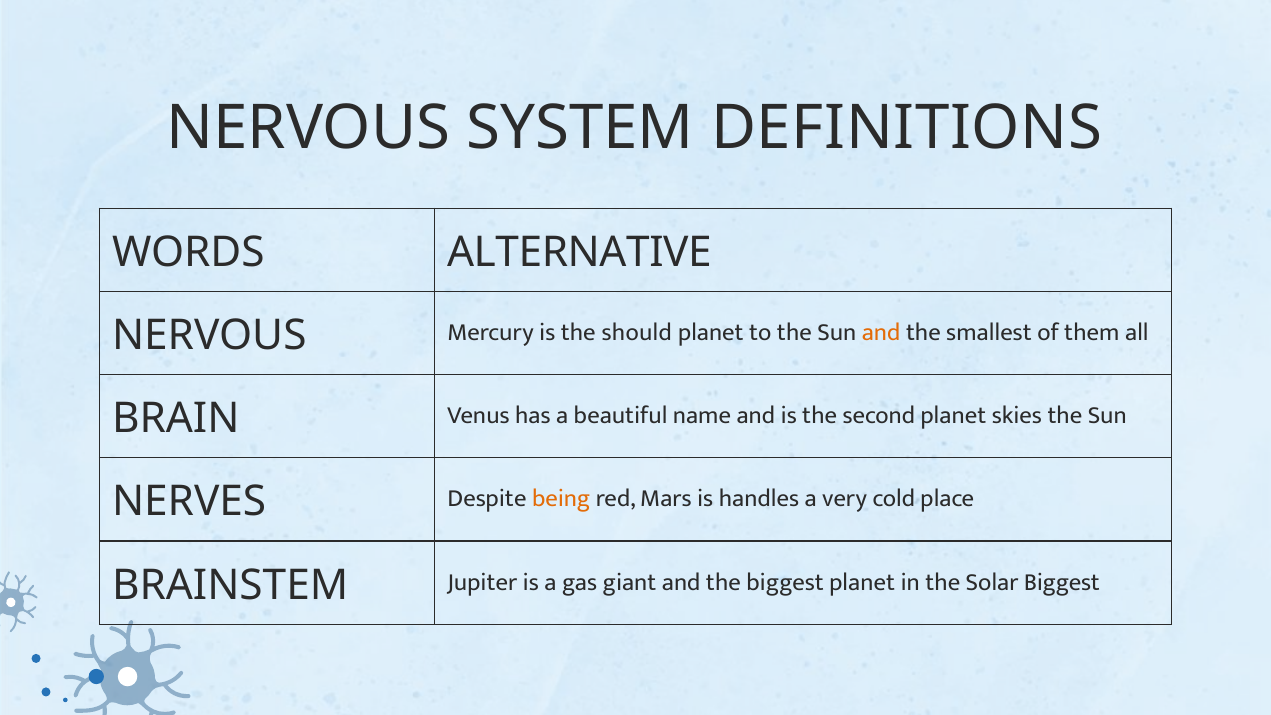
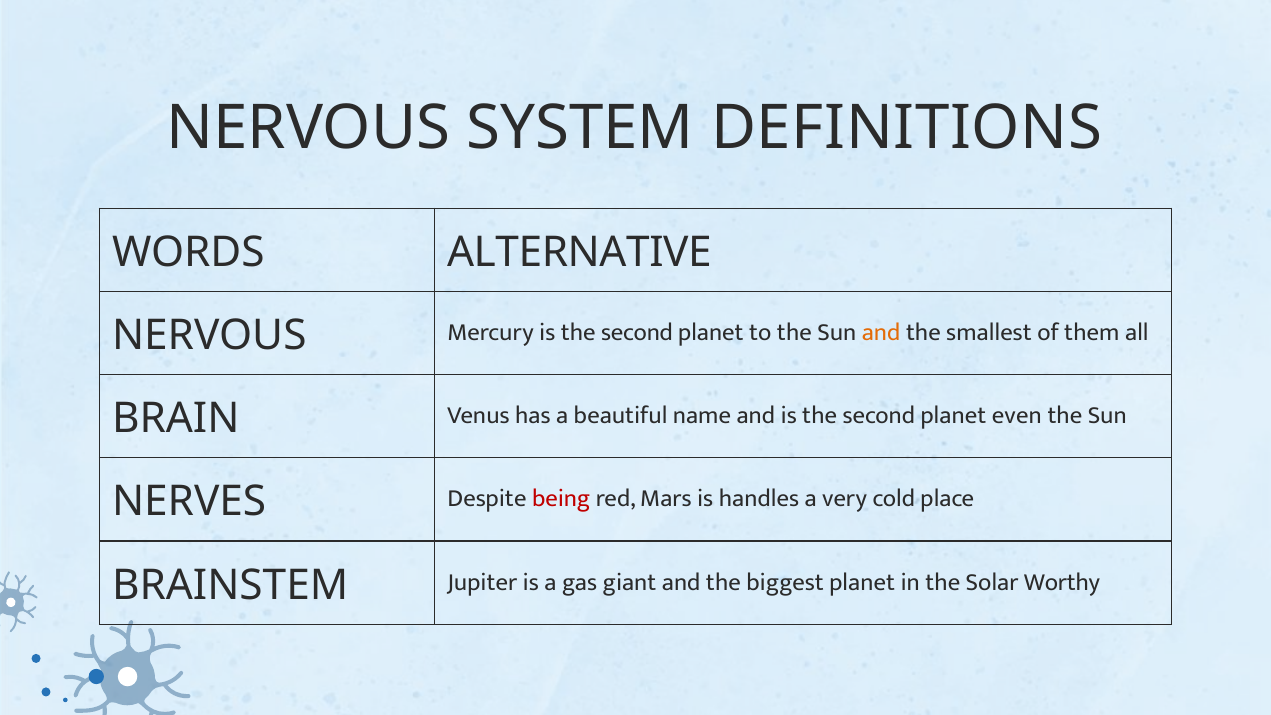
Mercury is the should: should -> second
skies: skies -> even
being colour: orange -> red
Solar Biggest: Biggest -> Worthy
